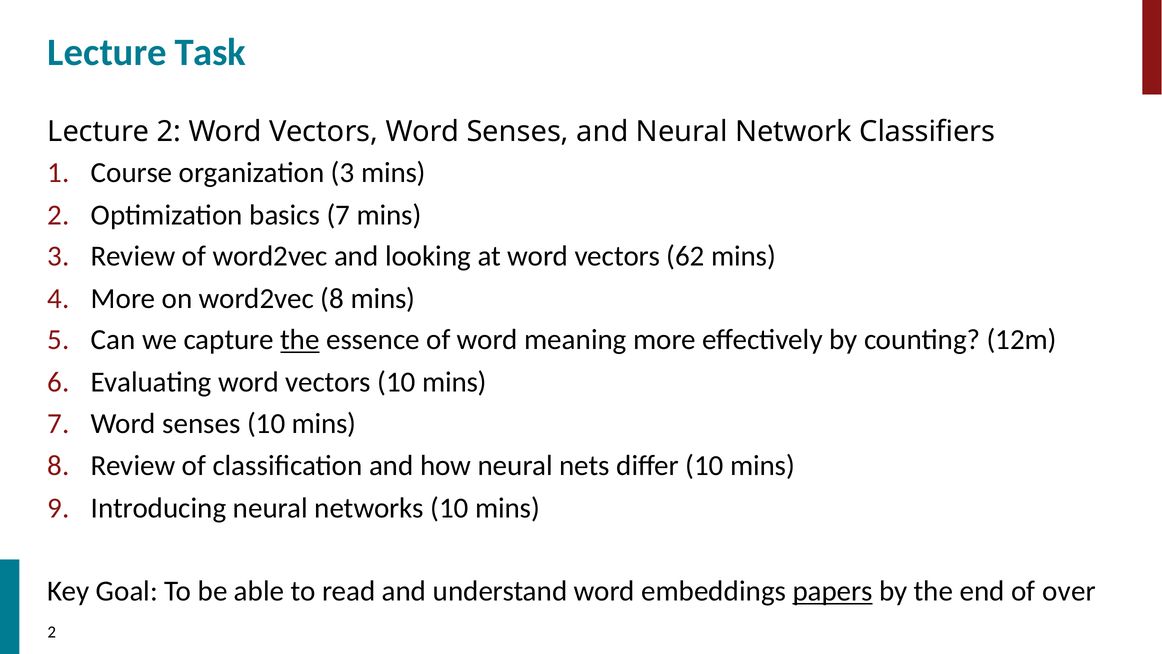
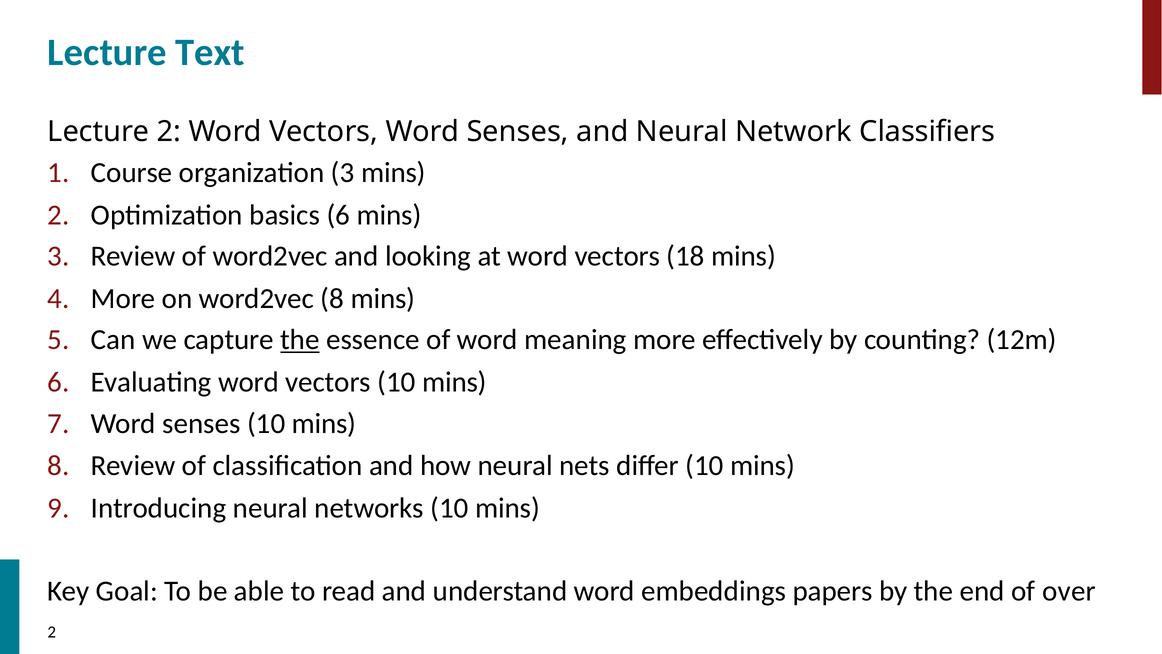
Task: Task -> Text
basics 7: 7 -> 6
62: 62 -> 18
papers underline: present -> none
